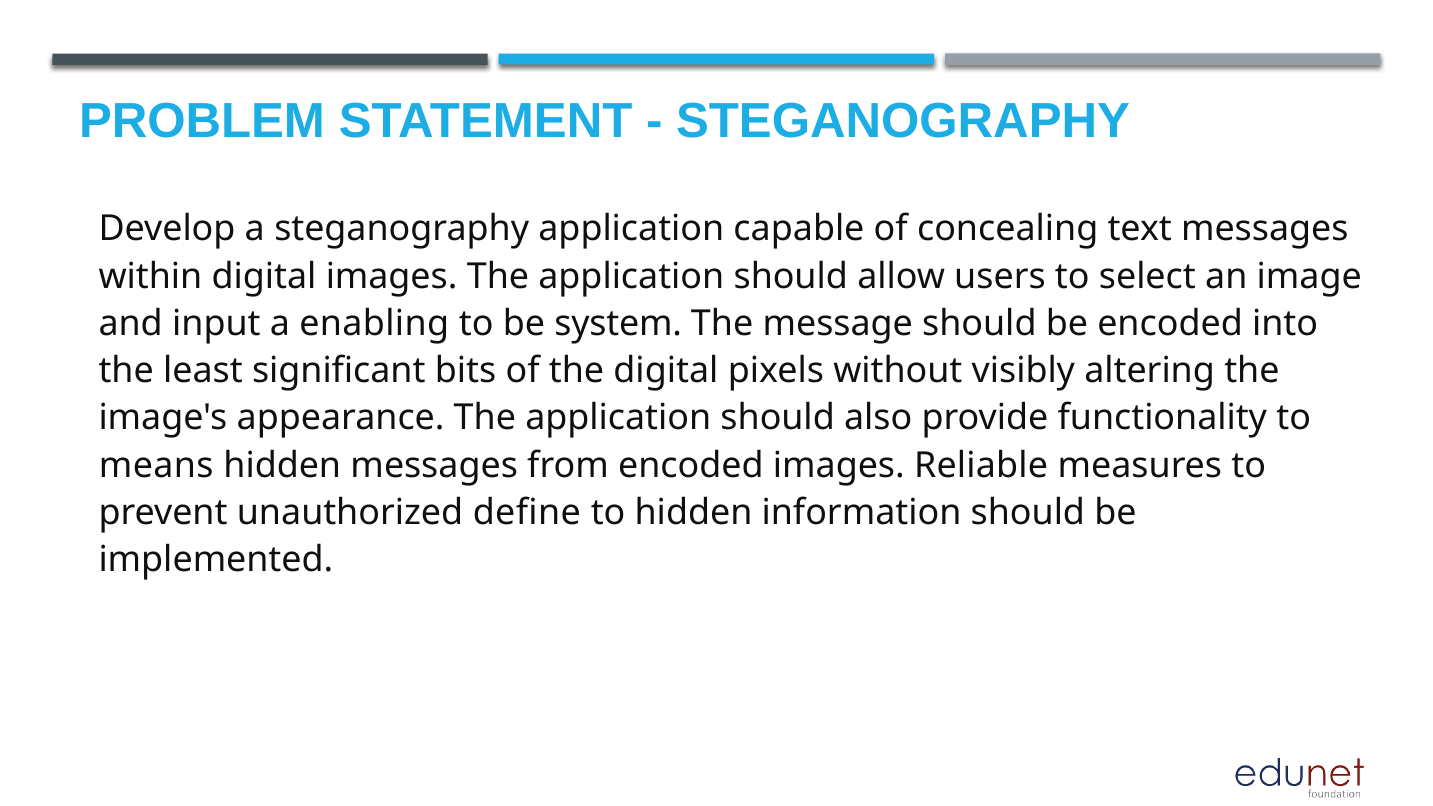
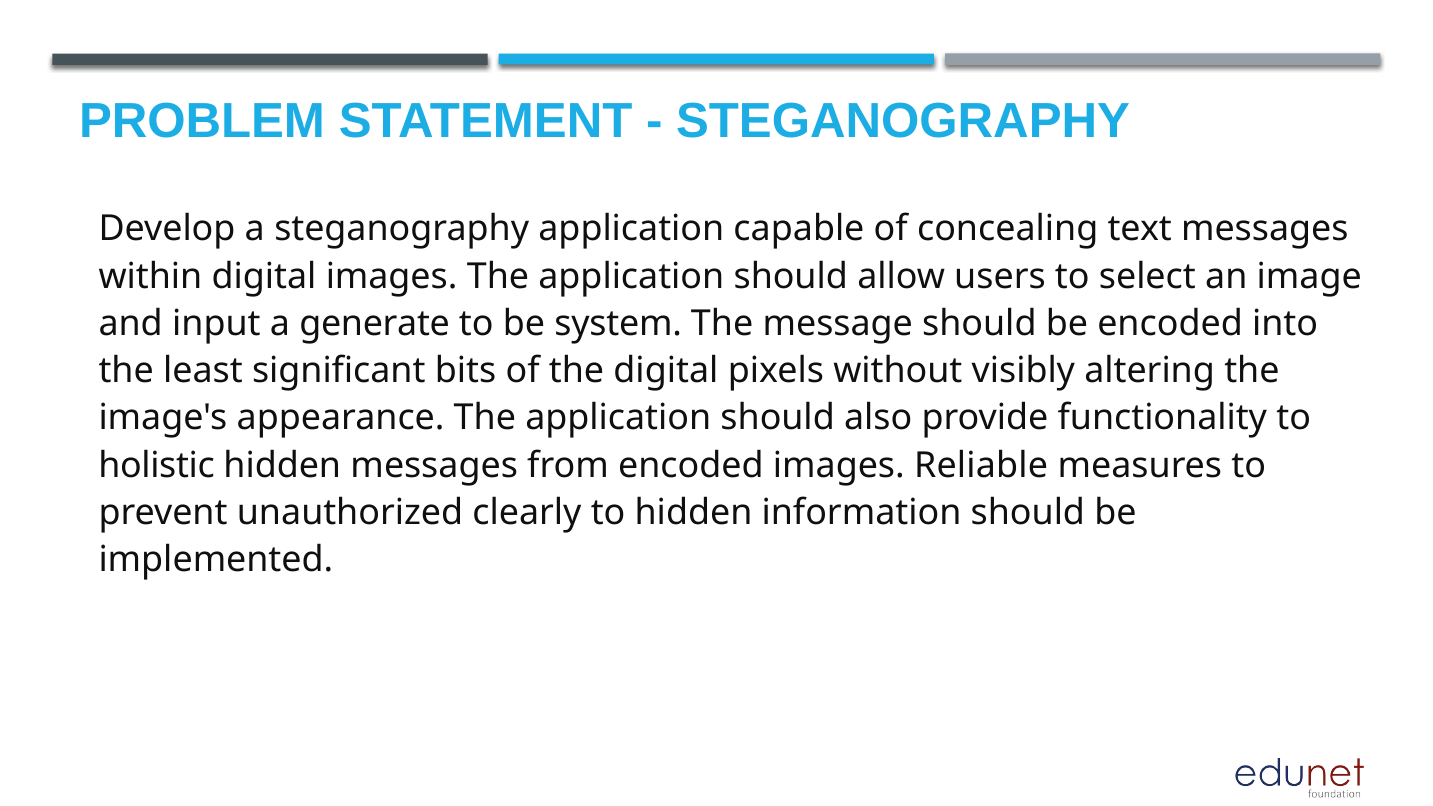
enabling: enabling -> generate
means: means -> holistic
define: define -> clearly
